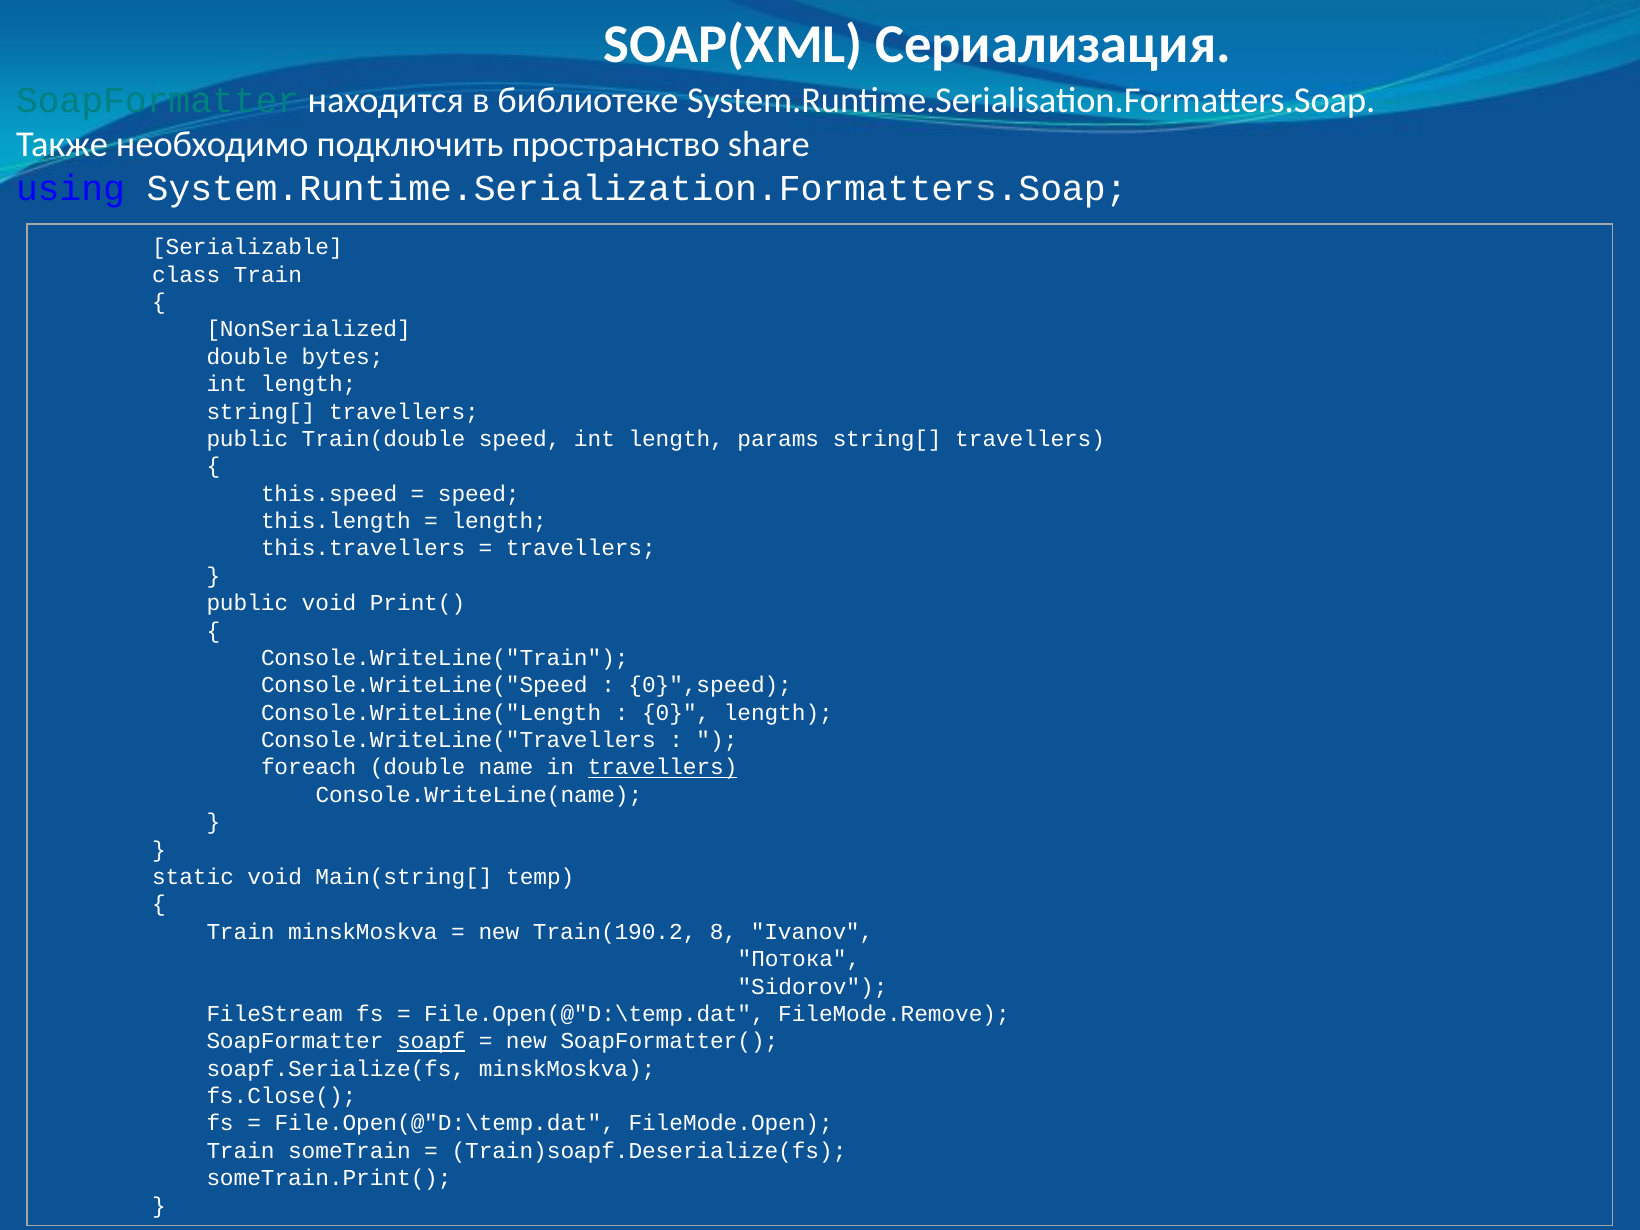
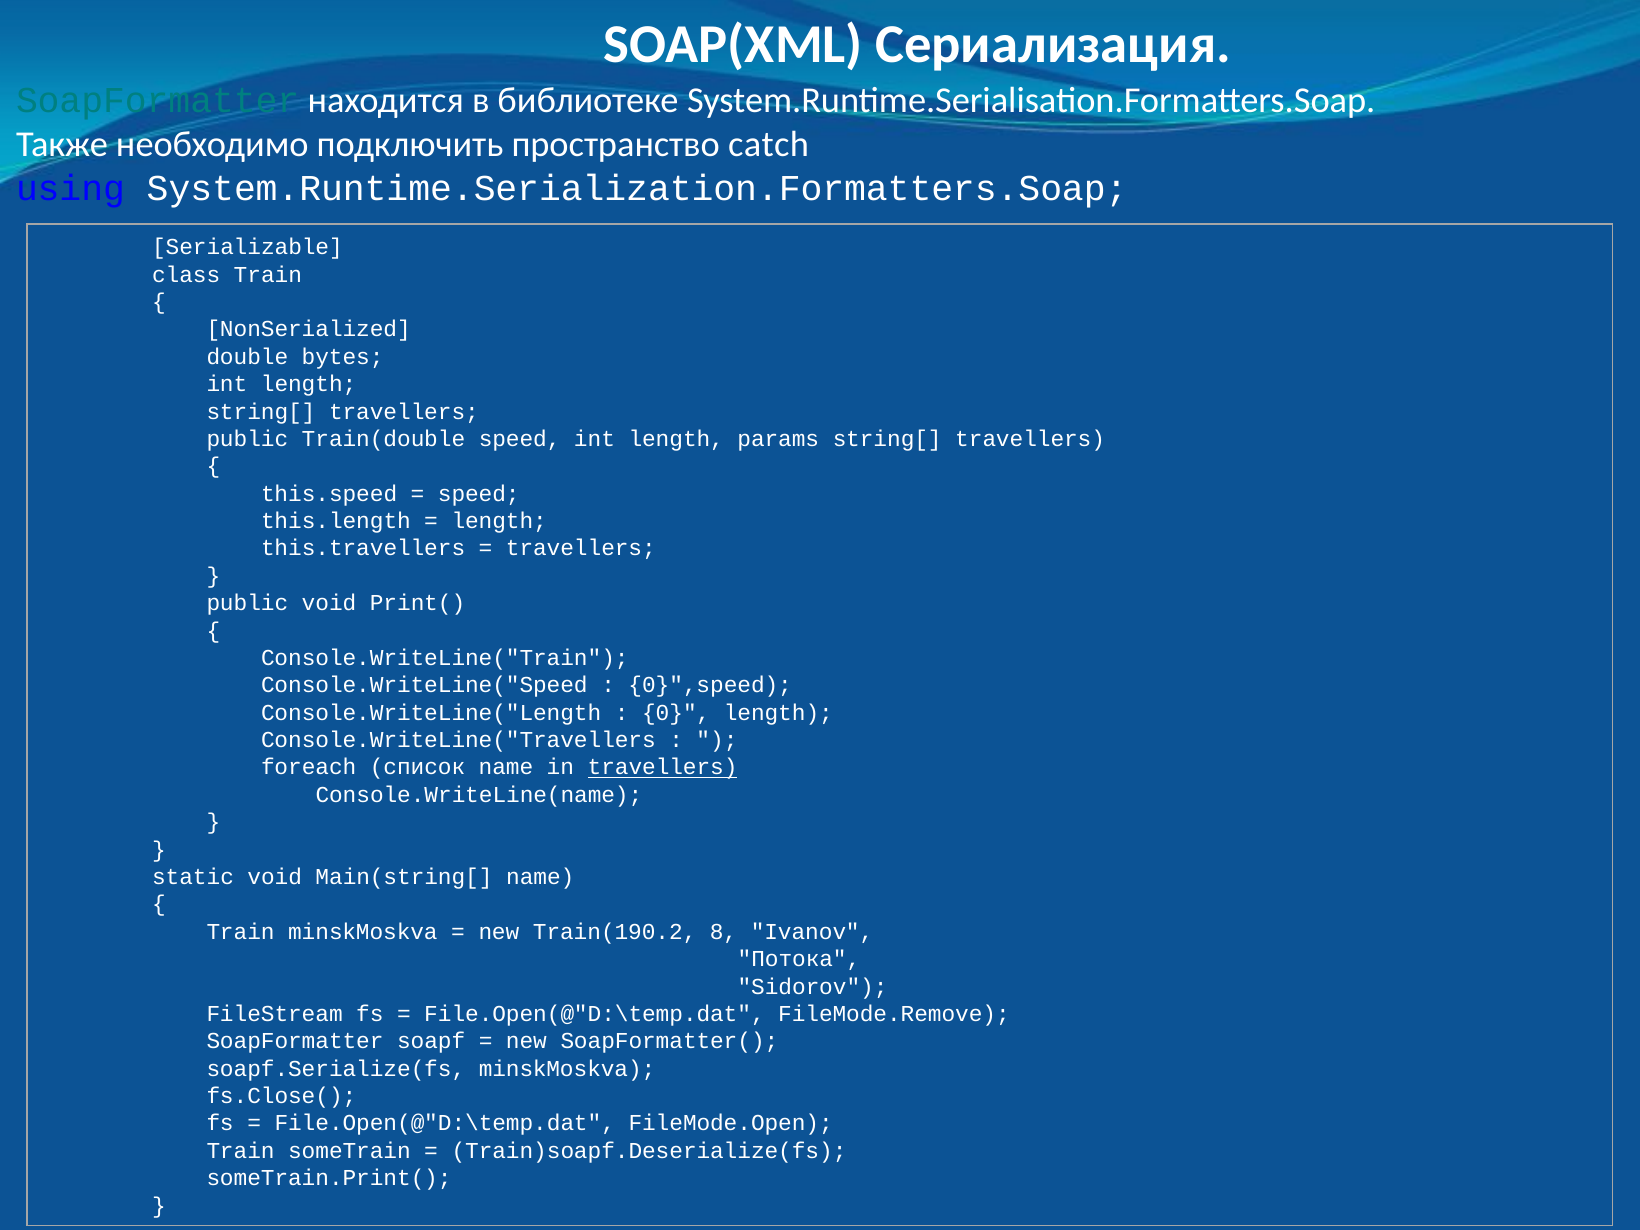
share: share -> catch
foreach double: double -> список
Main(string[ temp: temp -> name
soapf underline: present -> none
